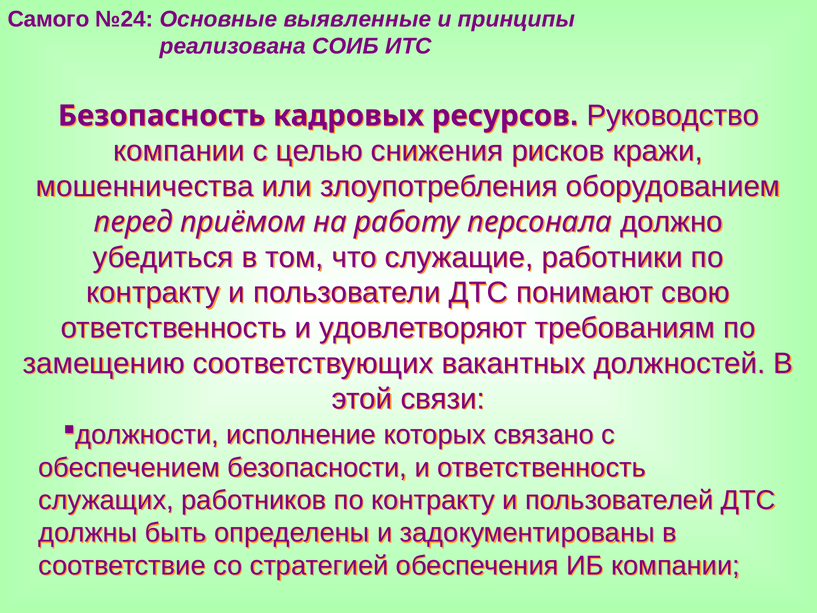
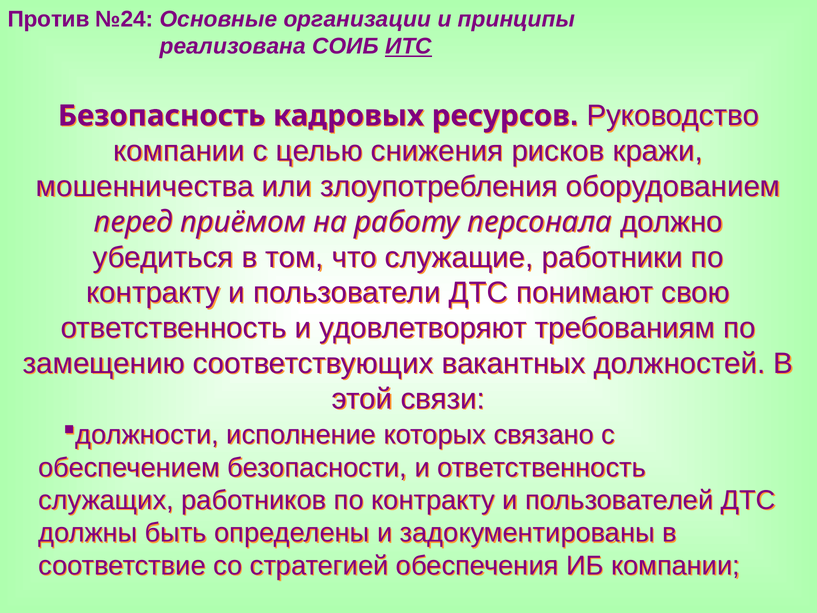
Самого: Самого -> Против
выявленные: выявленные -> организации
ИТС underline: none -> present
